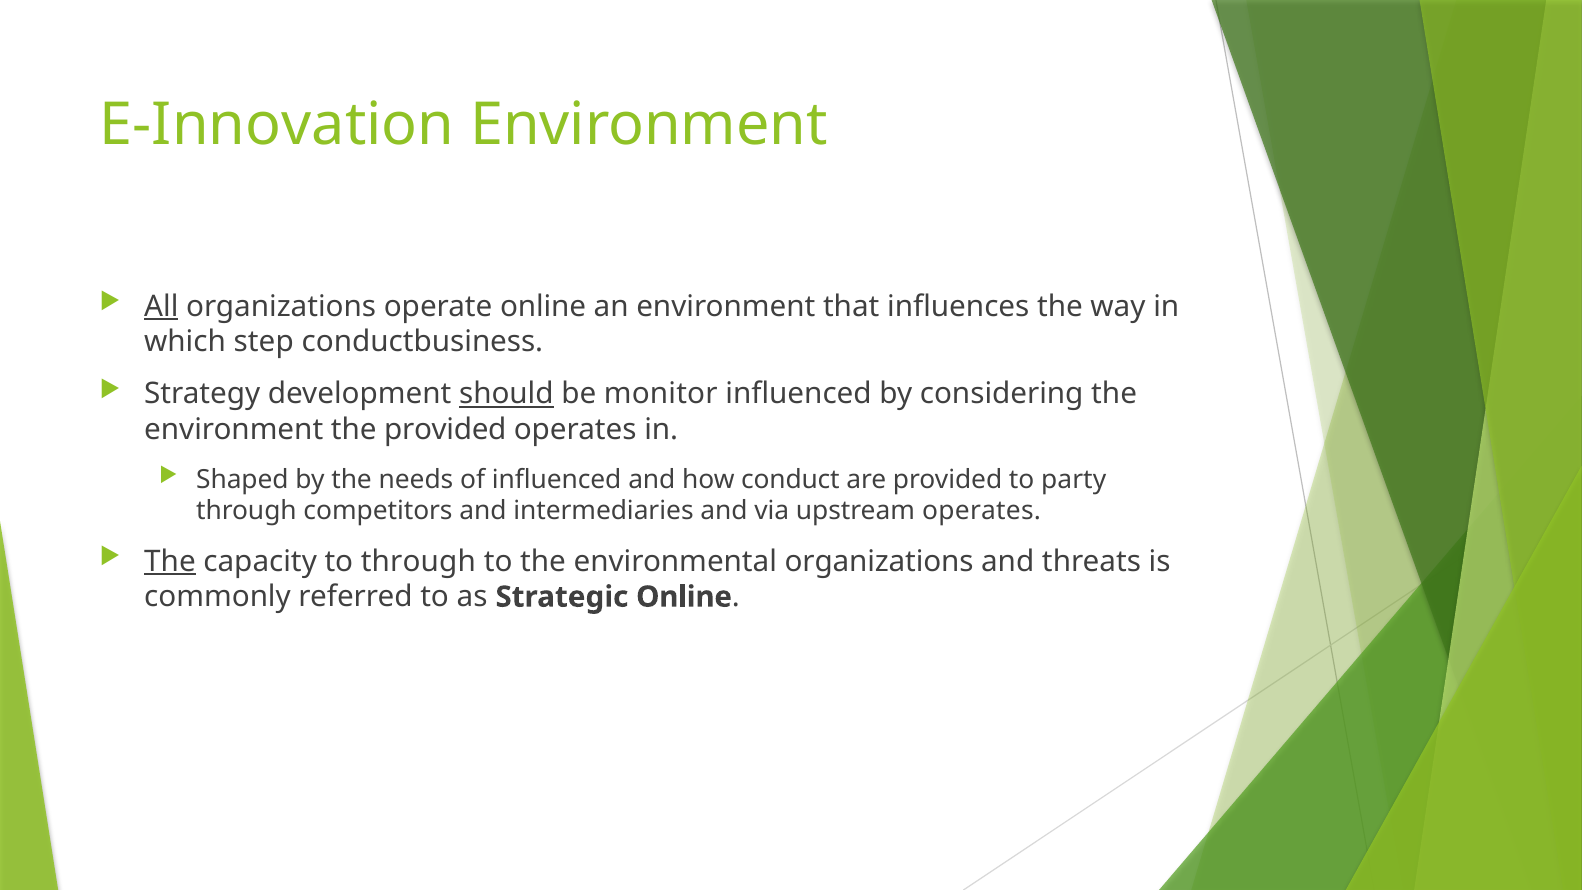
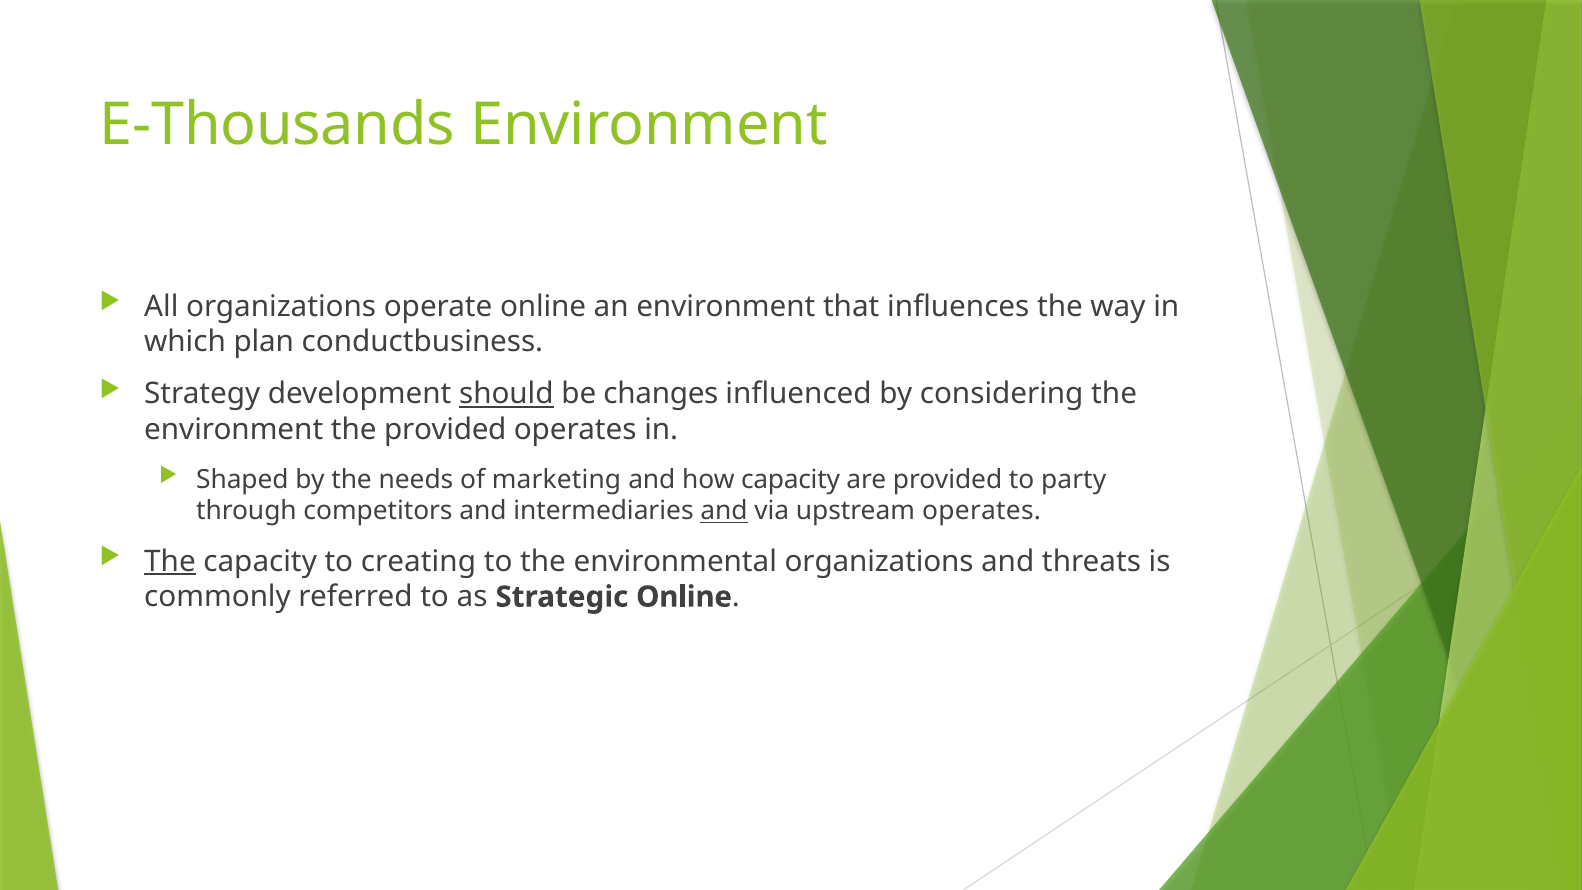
E-Innovation: E-Innovation -> E-Thousands
All underline: present -> none
step: step -> plan
monitor: monitor -> changes
of influenced: influenced -> marketing
how conduct: conduct -> capacity
and at (724, 511) underline: none -> present
to through: through -> creating
